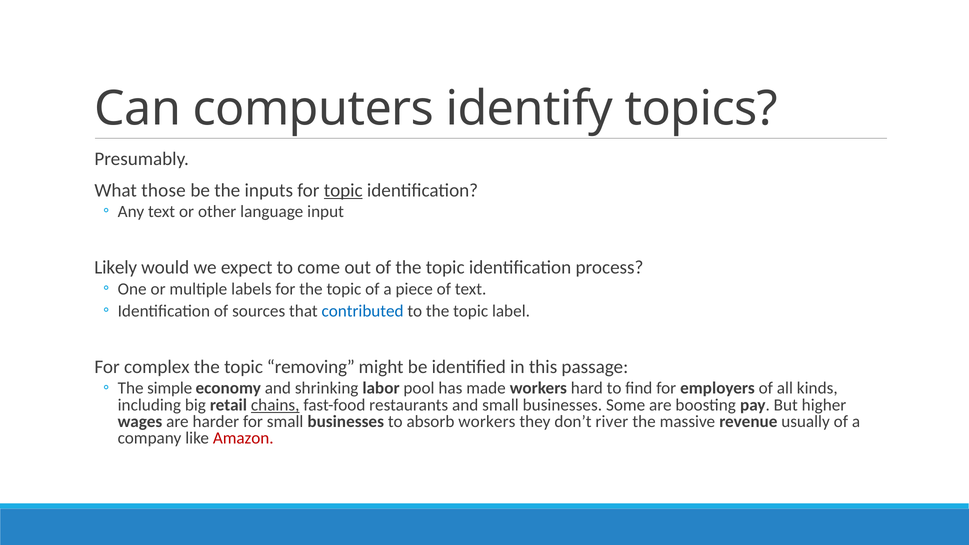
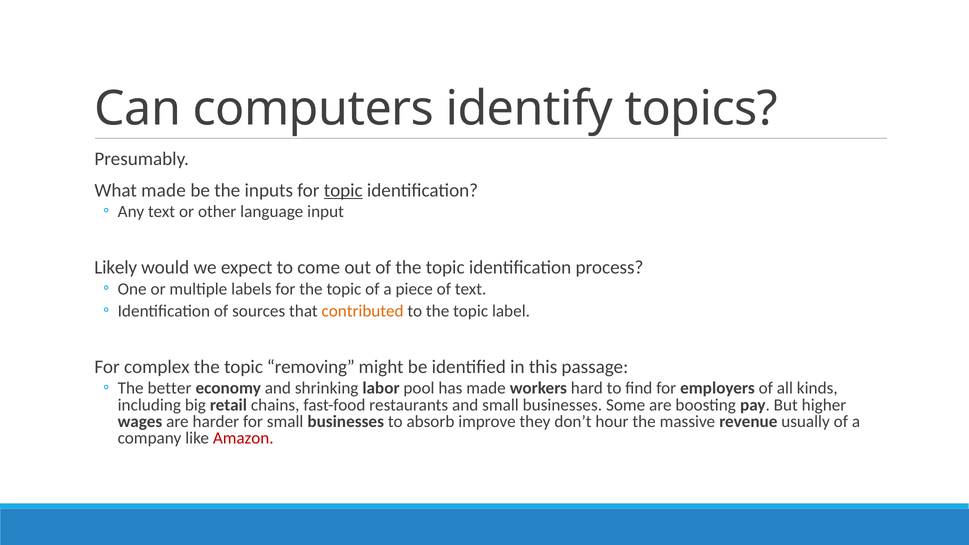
What those: those -> made
contributed colour: blue -> orange
simple: simple -> better
chains underline: present -> none
absorb workers: workers -> improve
river: river -> hour
